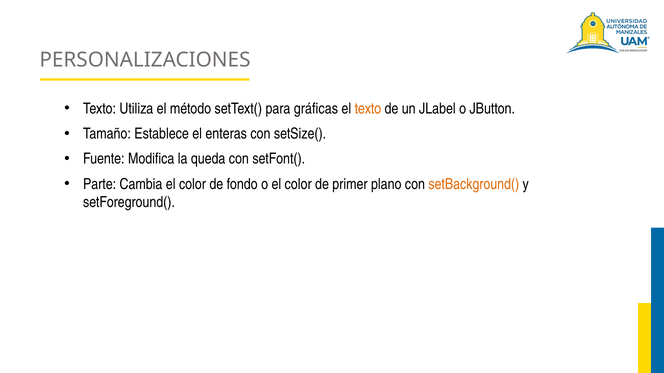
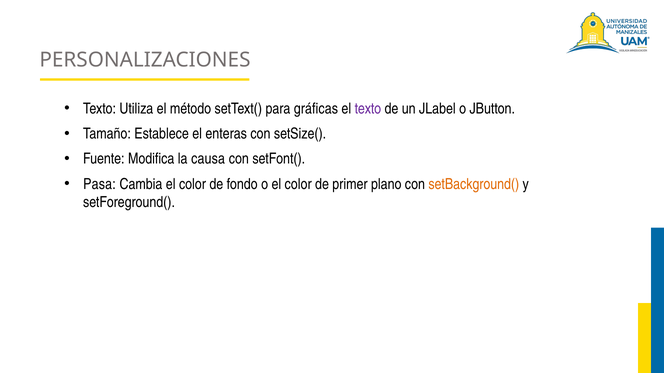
texto at (368, 109) colour: orange -> purple
queda: queda -> causa
Parte: Parte -> Pasa
